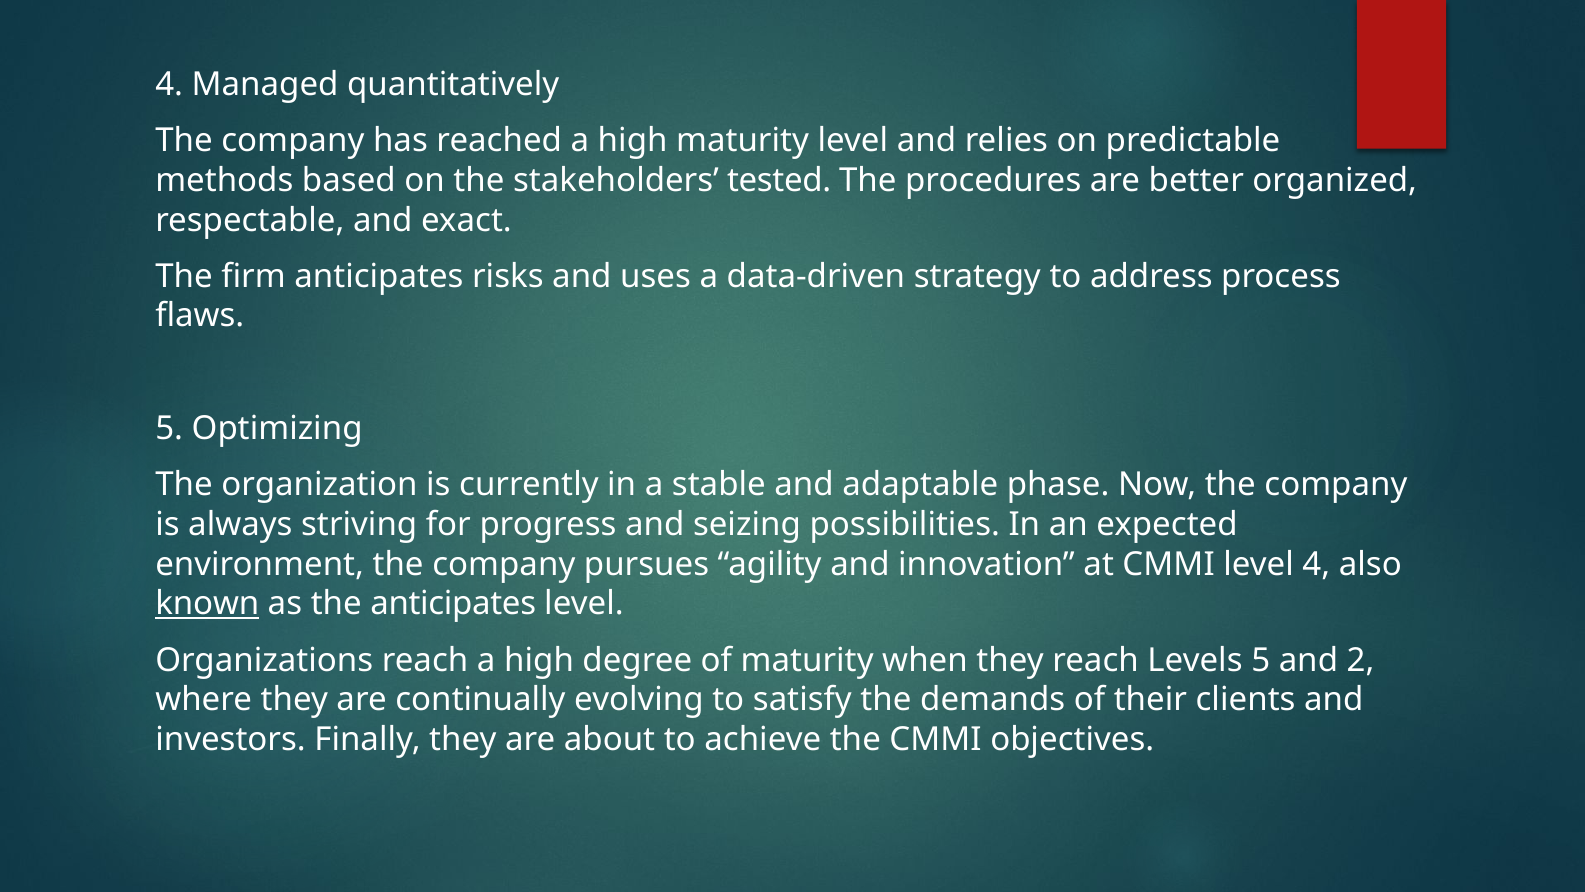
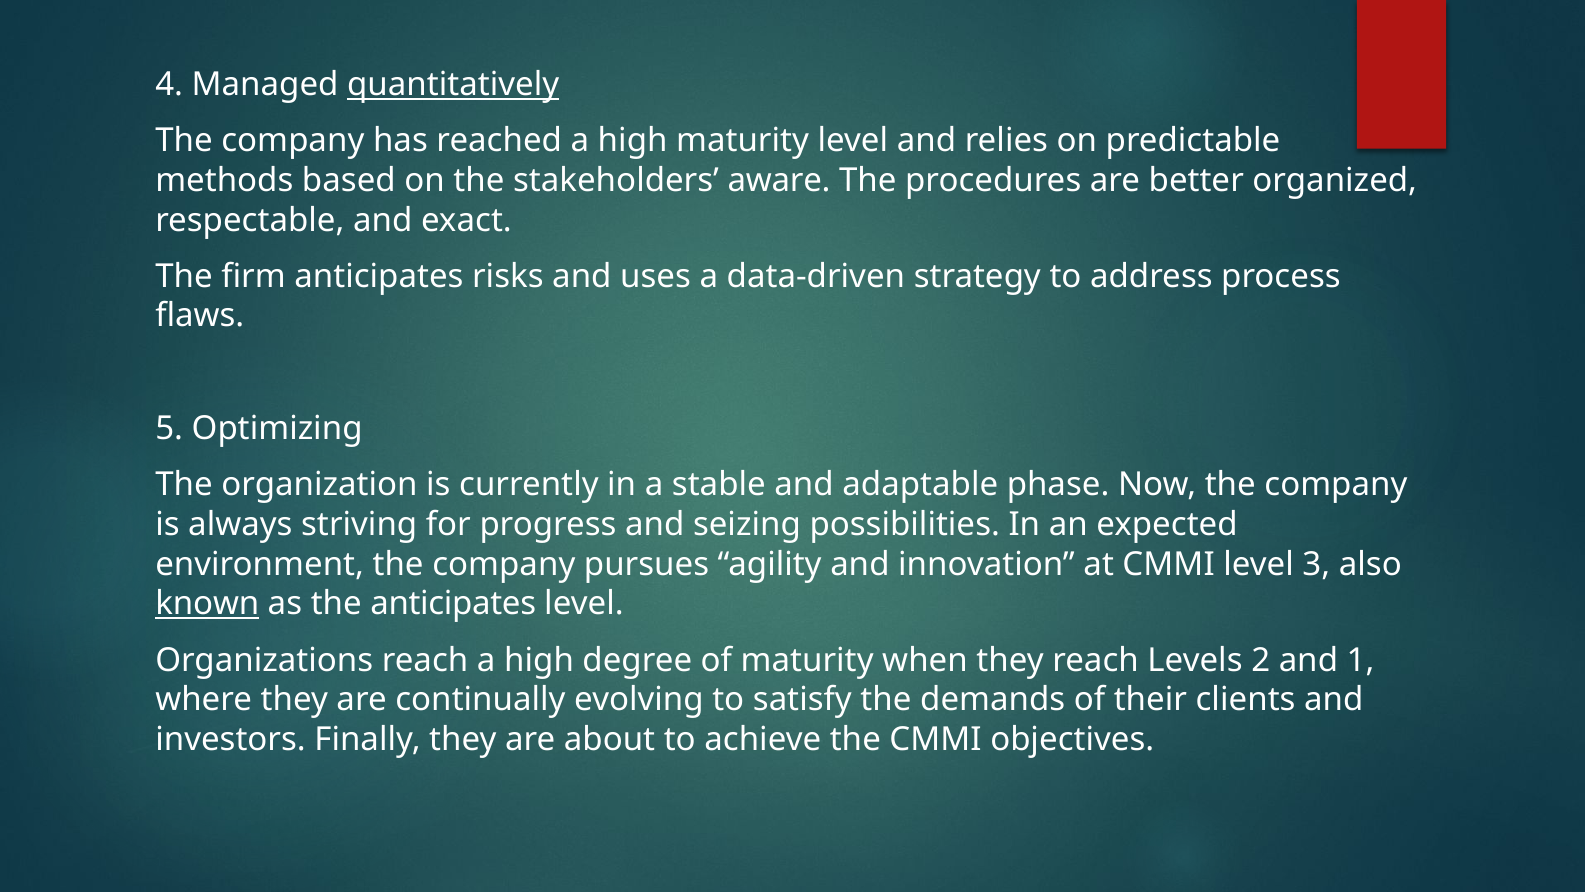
quantitatively underline: none -> present
tested: tested -> aware
level 4: 4 -> 3
Levels 5: 5 -> 2
2: 2 -> 1
